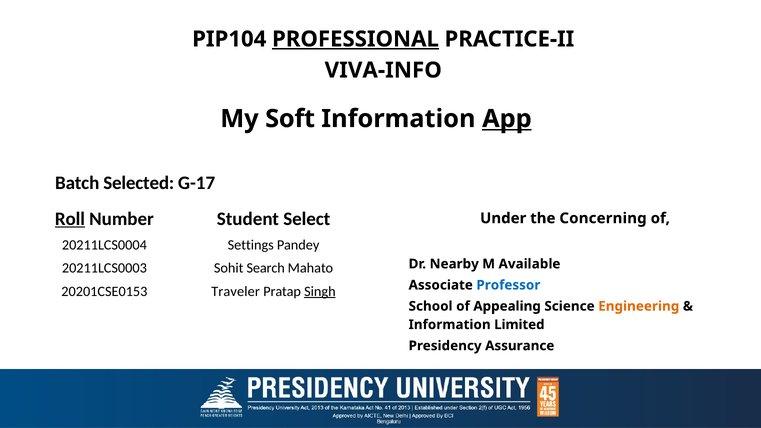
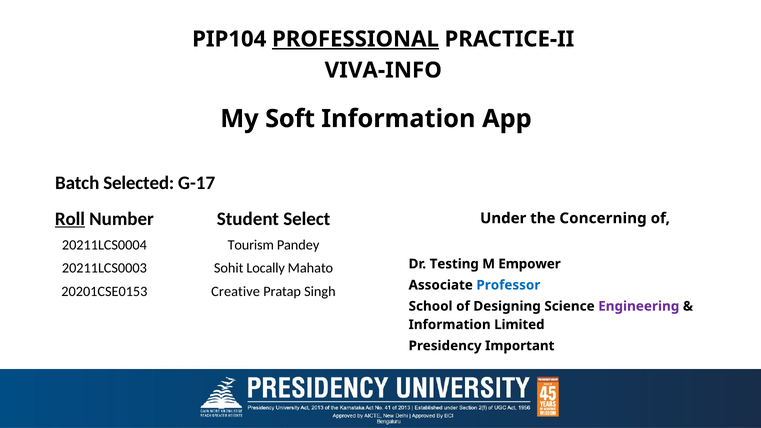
App underline: present -> none
Settings: Settings -> Tourism
Nearby: Nearby -> Testing
Available: Available -> Empower
Search: Search -> Locally
Traveler: Traveler -> Creative
Singh underline: present -> none
Appealing: Appealing -> Designing
Engineering colour: orange -> purple
Assurance: Assurance -> Important
